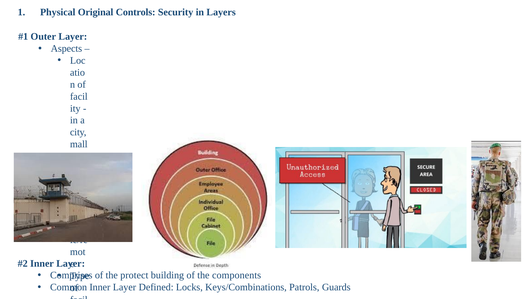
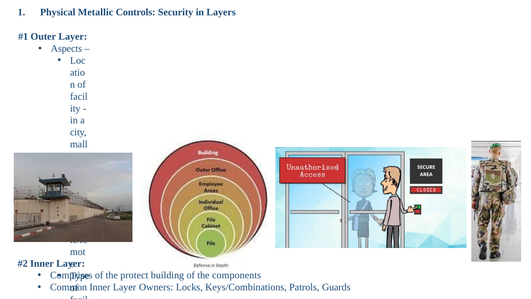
Original: Original -> Metallic
Defined: Defined -> Owners
